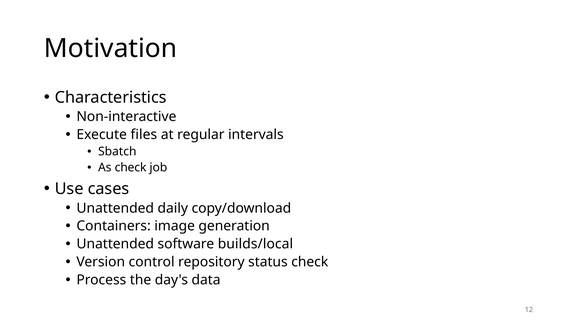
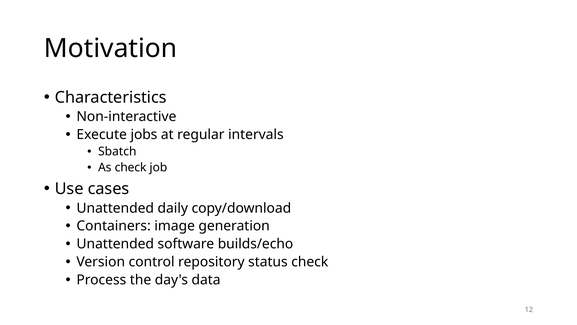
files: files -> jobs
builds/local: builds/local -> builds/echo
